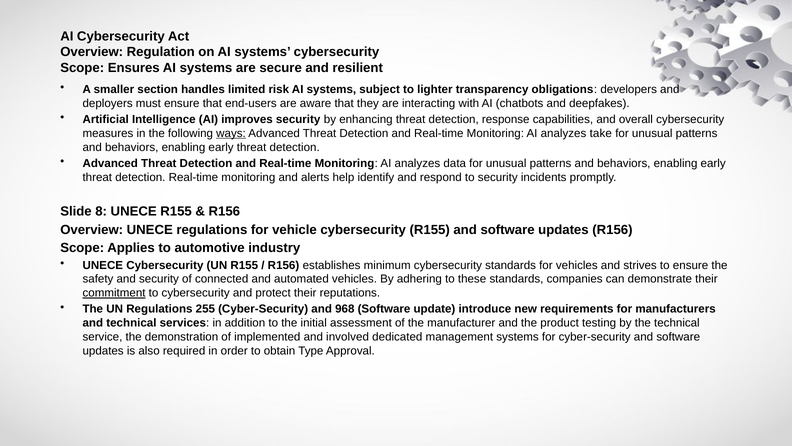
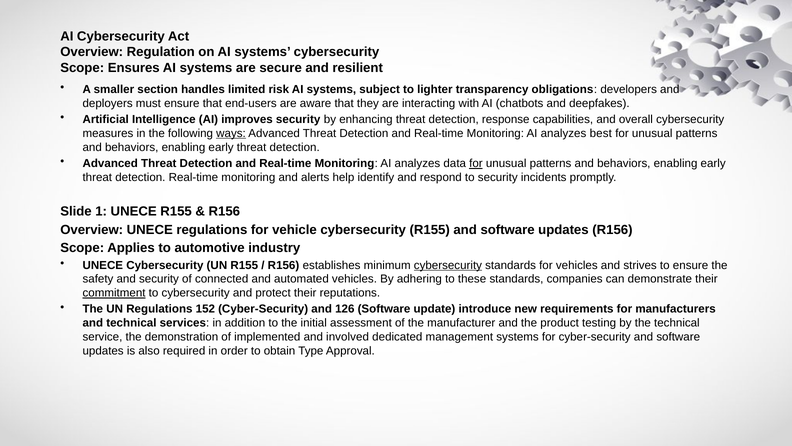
take: take -> best
for at (476, 163) underline: none -> present
8: 8 -> 1
cybersecurity at (448, 265) underline: none -> present
255: 255 -> 152
968: 968 -> 126
